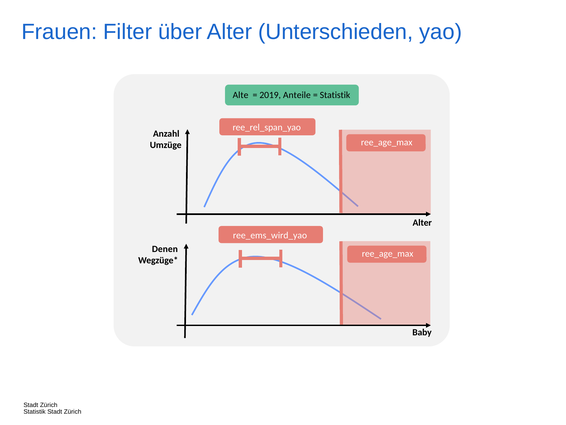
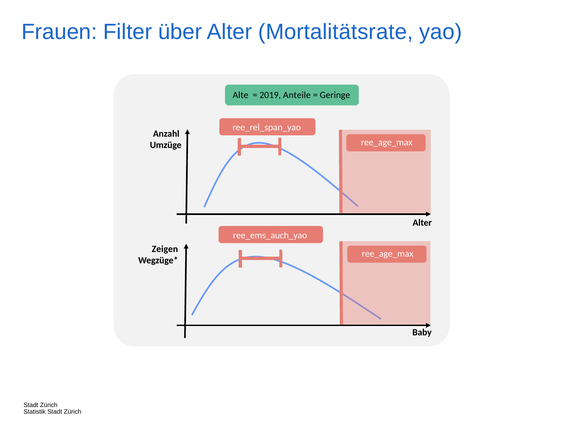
Unterschieden: Unterschieden -> Mortalitätsrate
Statistik at (335, 95): Statistik -> Geringe
ree_ems_wird_yao: ree_ems_wird_yao -> ree_ems_auch_yao
Denen: Denen -> Zeigen
